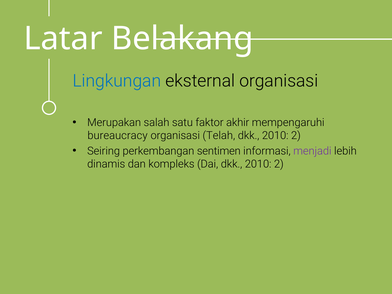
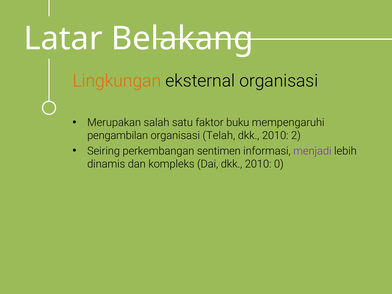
Lingkungan colour: blue -> orange
akhir: akhir -> buku
bureaucracy: bureaucracy -> pengambilan
Dai dkk 2010 2: 2 -> 0
